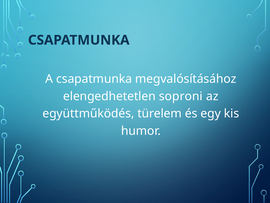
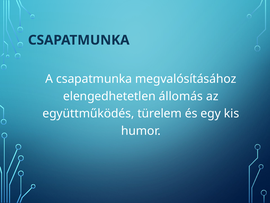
soproni: soproni -> állomás
